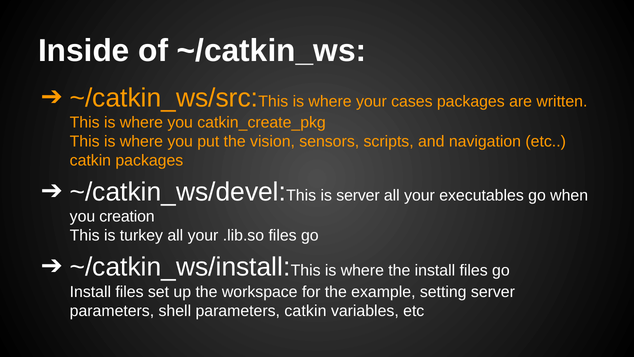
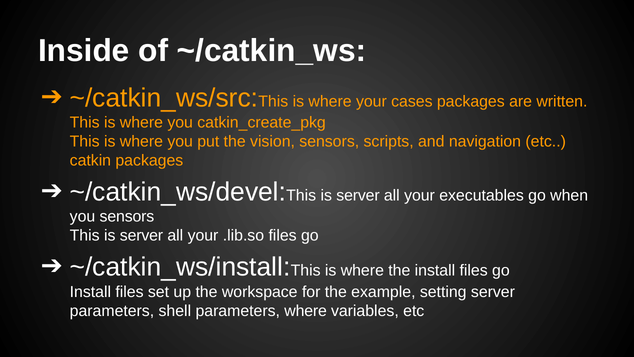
you creation: creation -> sensors
turkey at (141, 235): turkey -> server
parameters catkin: catkin -> where
